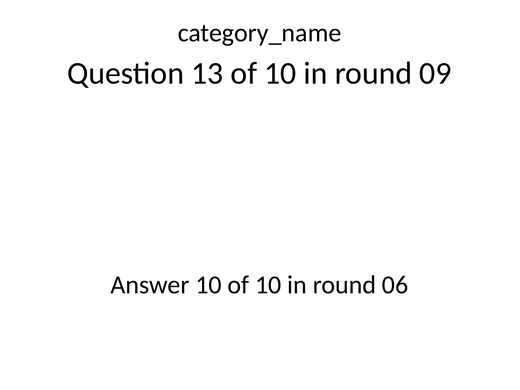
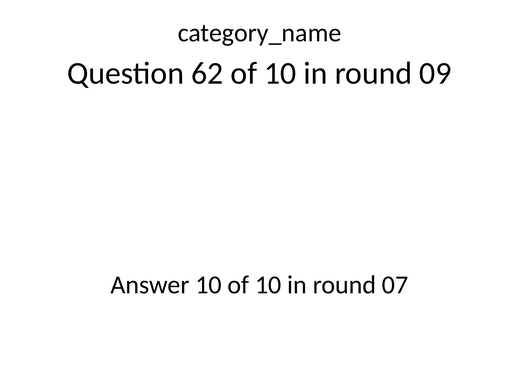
13: 13 -> 62
06: 06 -> 07
